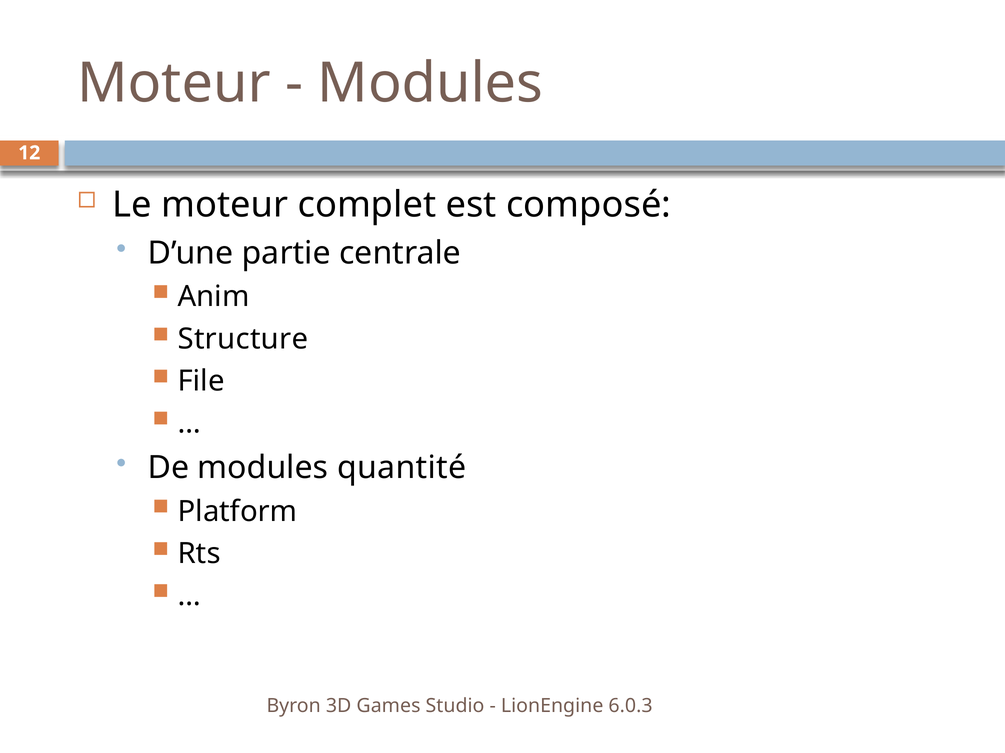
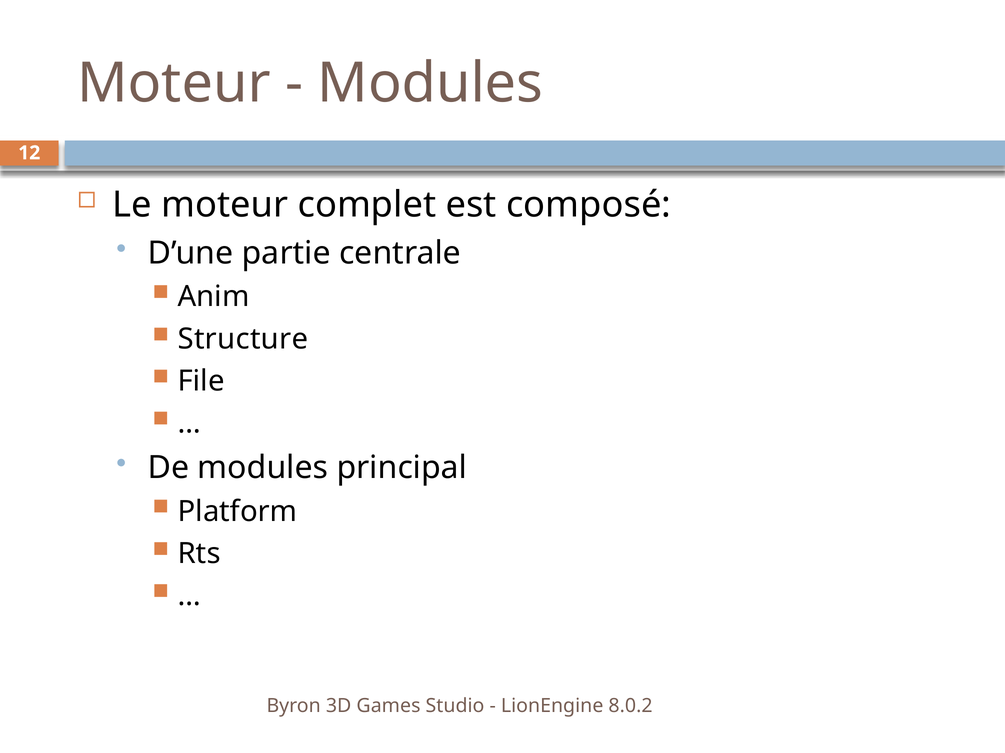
quantité: quantité -> principal
6.0.3: 6.0.3 -> 8.0.2
